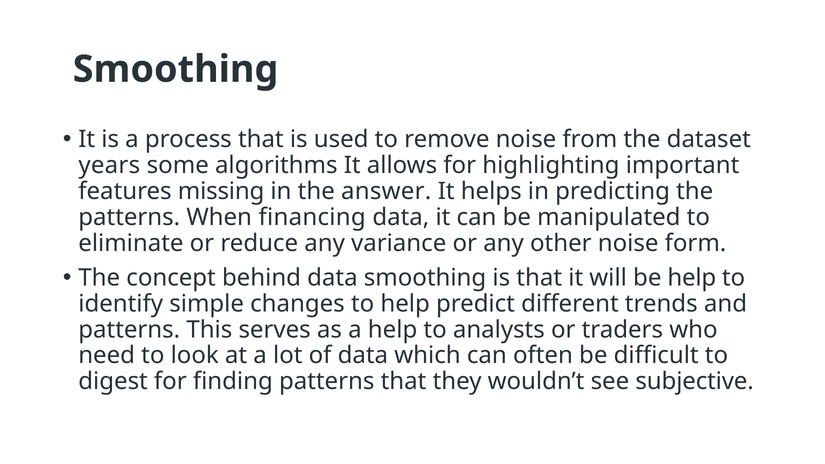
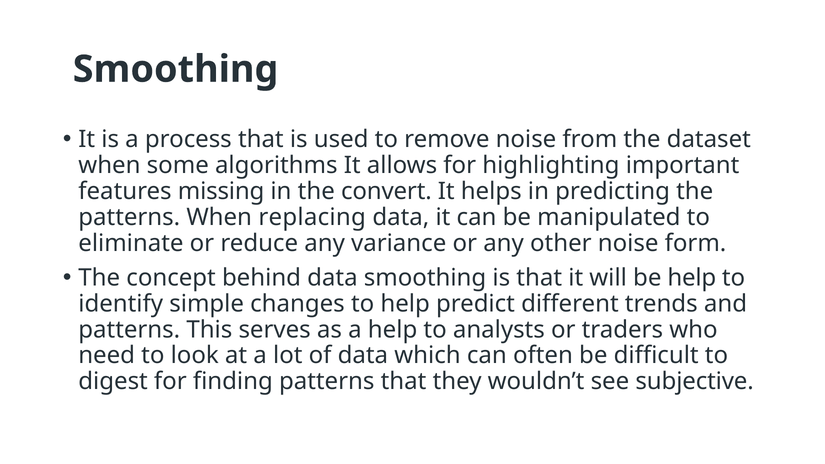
years at (109, 165): years -> when
answer: answer -> convert
financing: financing -> replacing
